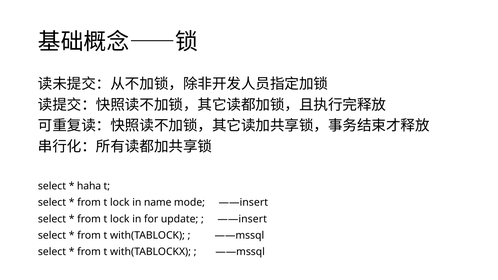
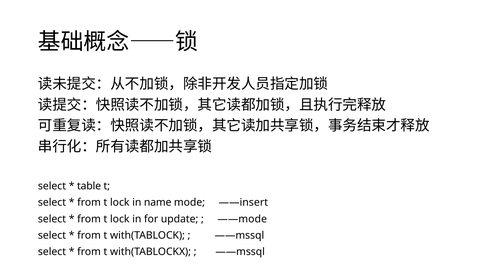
haha: haha -> table
——insert at (242, 219): ——insert -> ——mode
